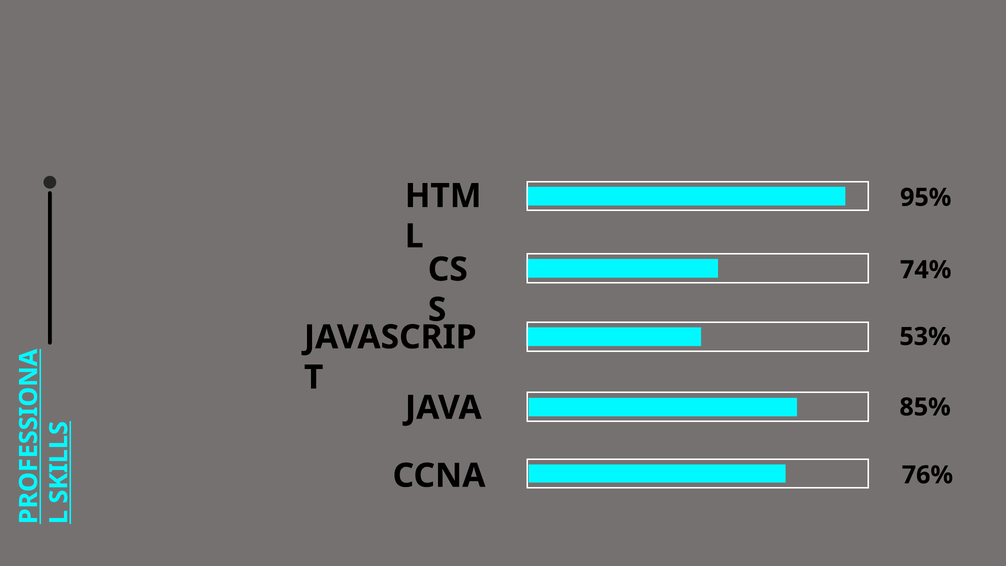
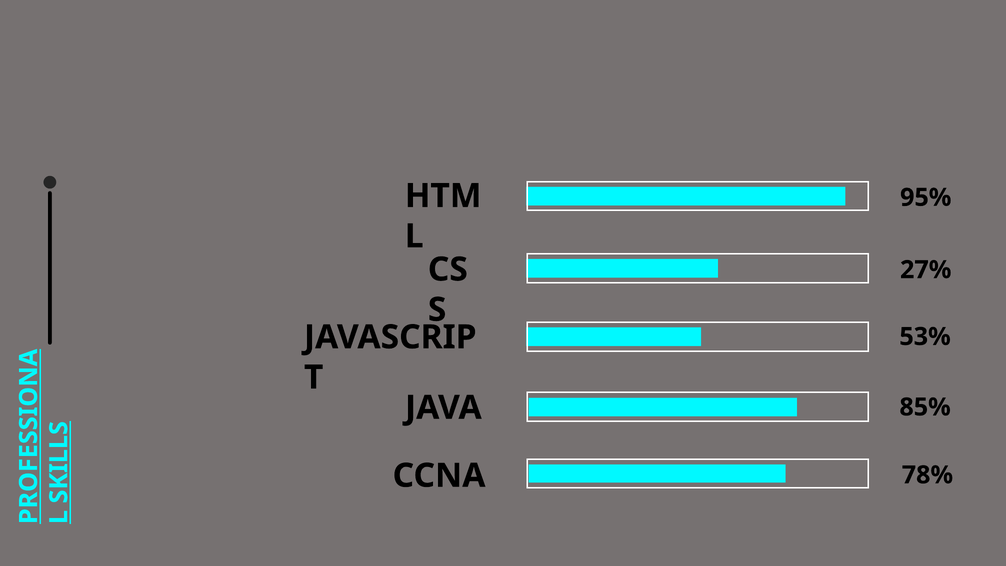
74%: 74% -> 27%
76%: 76% -> 78%
